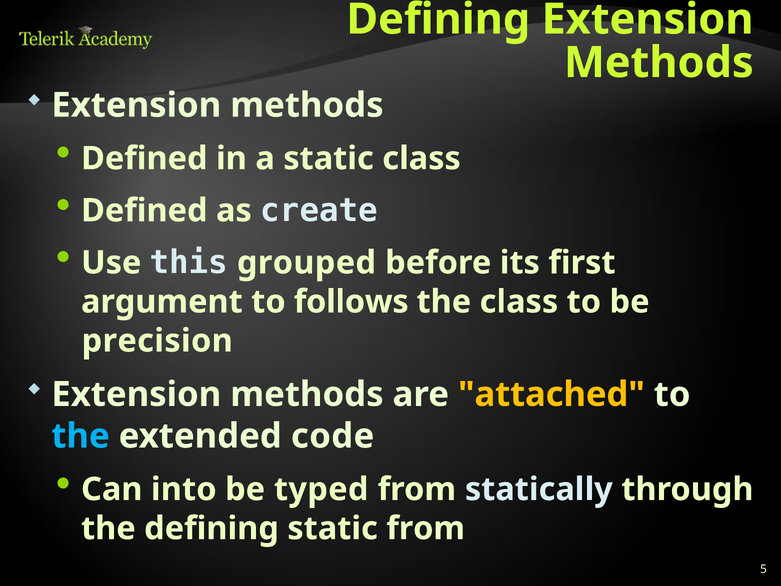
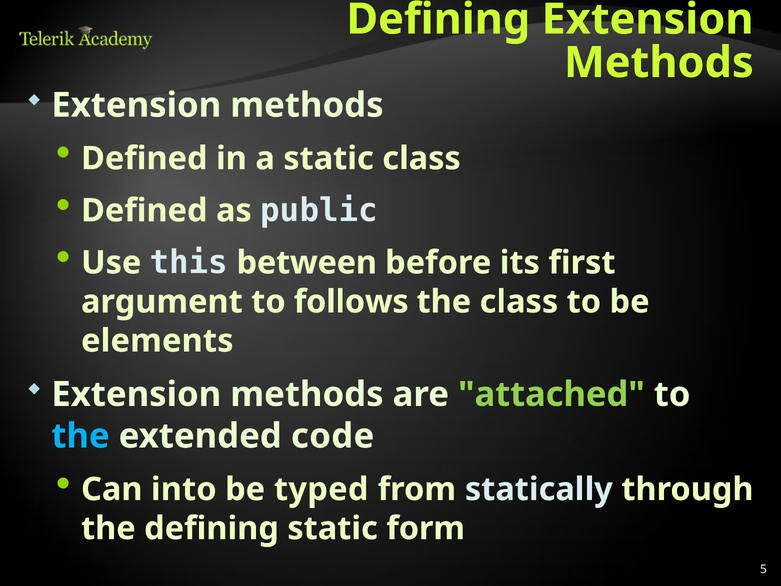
create: create -> public
grouped: grouped -> between
precision: precision -> elements
attached colour: yellow -> light green
static from: from -> form
